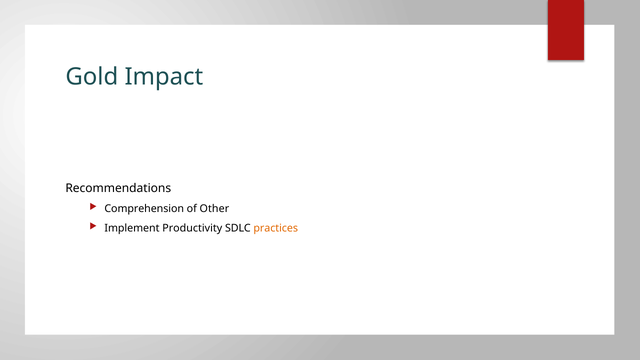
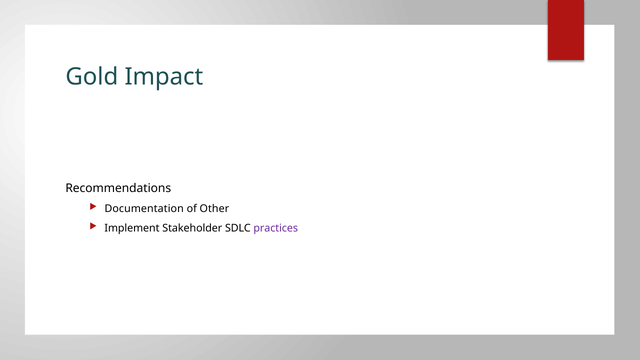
Comprehension: Comprehension -> Documentation
Productivity: Productivity -> Stakeholder
practices colour: orange -> purple
